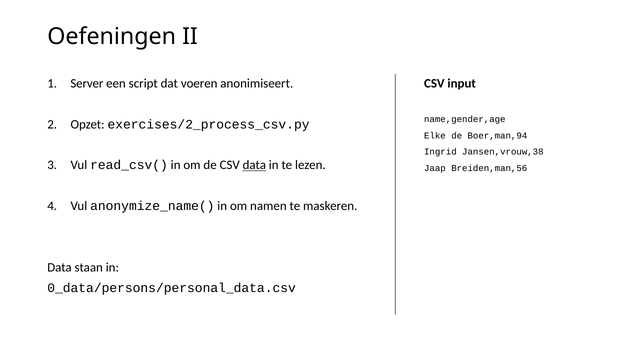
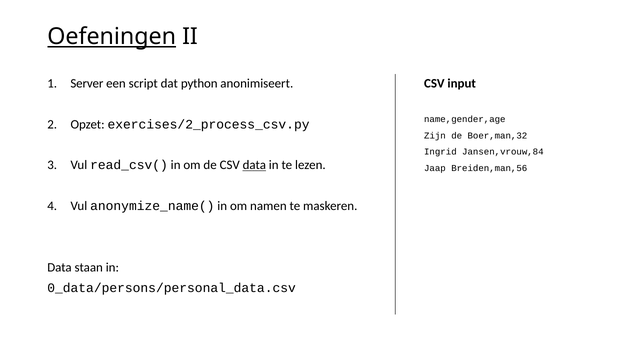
Oefeningen underline: none -> present
voeren: voeren -> python
Elke: Elke -> Zijn
Boer,man,94: Boer,man,94 -> Boer,man,32
Jansen,vrouw,38: Jansen,vrouw,38 -> Jansen,vrouw,84
